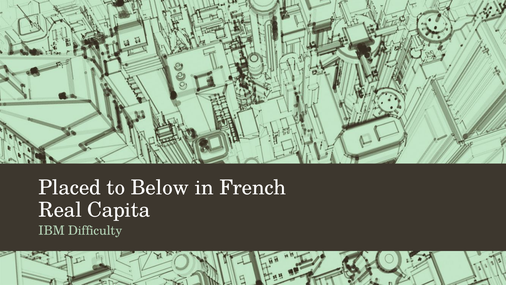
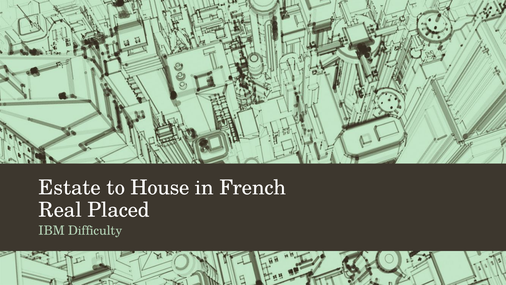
Placed: Placed -> Estate
Below: Below -> House
Capita: Capita -> Placed
